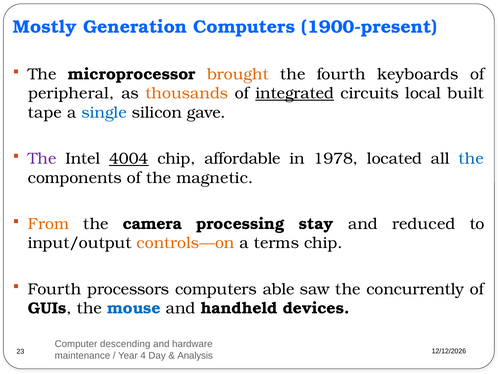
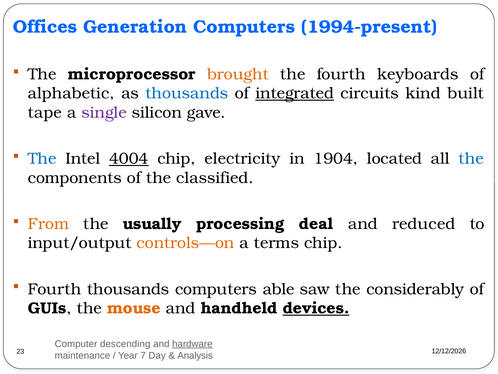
Mostly: Mostly -> Offices
1900-present: 1900-present -> 1994-present
peripheral: peripheral -> alphabetic
thousands at (187, 93) colour: orange -> blue
local: local -> kind
single colour: blue -> purple
The at (42, 158) colour: purple -> blue
affordable: affordable -> electricity
1978: 1978 -> 1904
magnetic: magnetic -> classified
camera: camera -> usually
stay: stay -> deal
Fourth processors: processors -> thousands
concurrently: concurrently -> considerably
mouse colour: blue -> orange
devices underline: none -> present
hardware underline: none -> present
4: 4 -> 7
